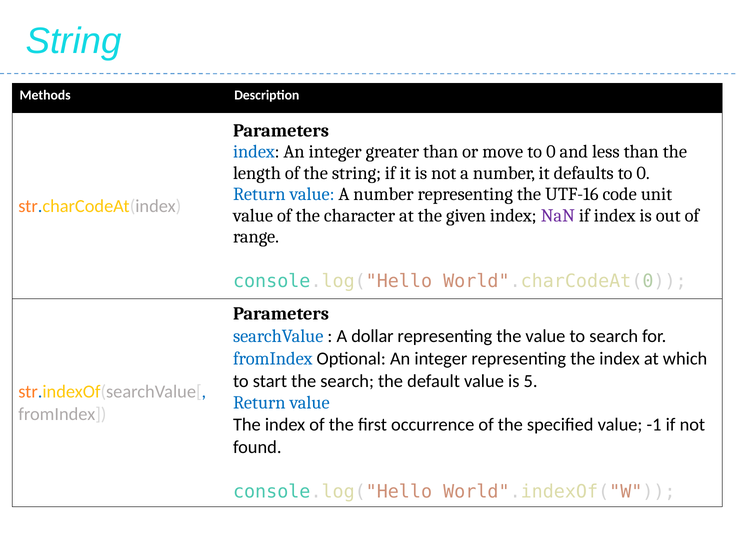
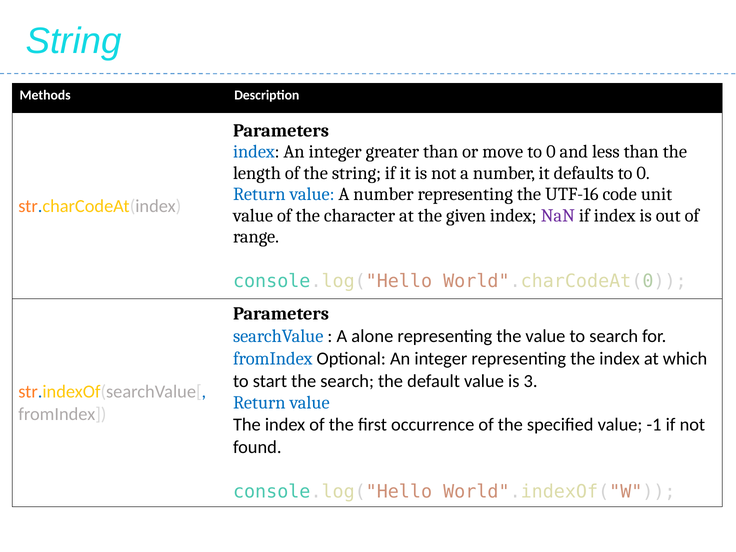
dollar: dollar -> alone
5: 5 -> 3
